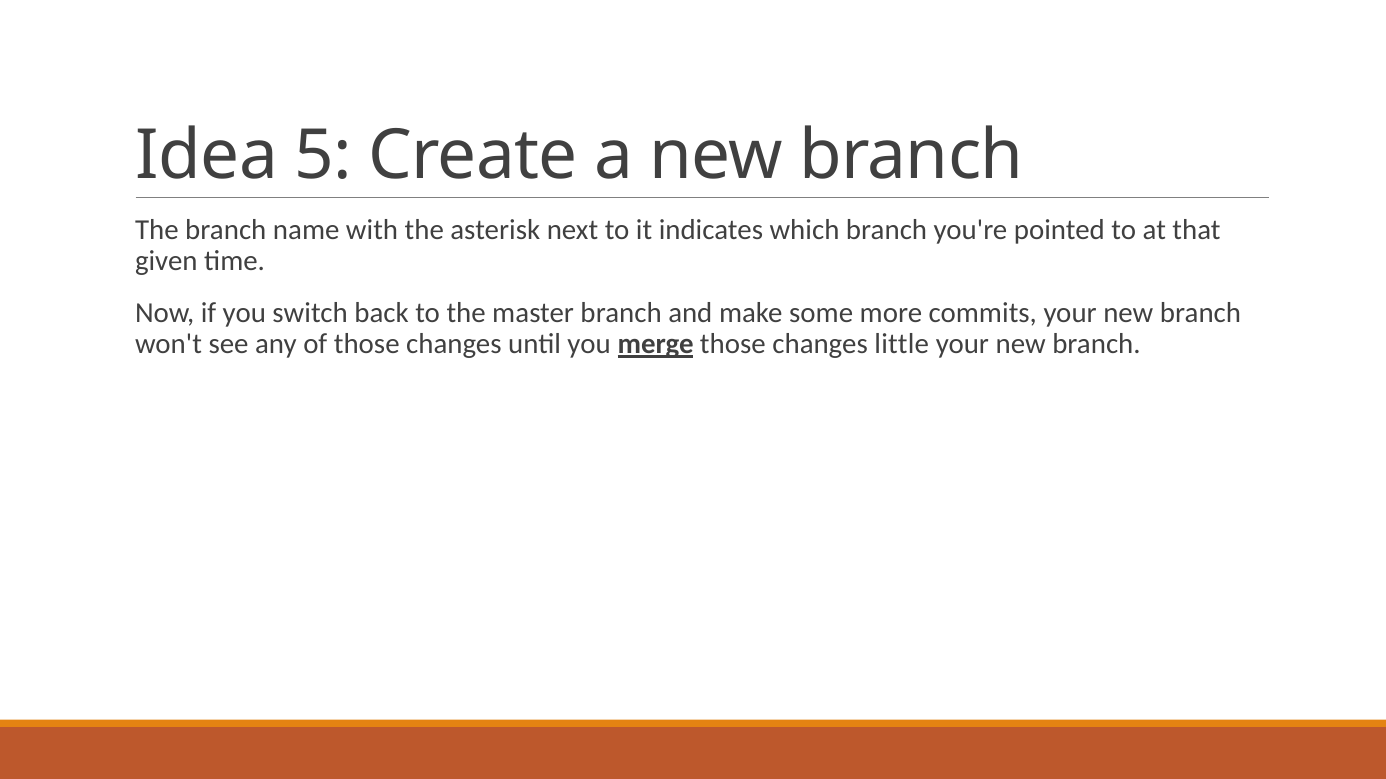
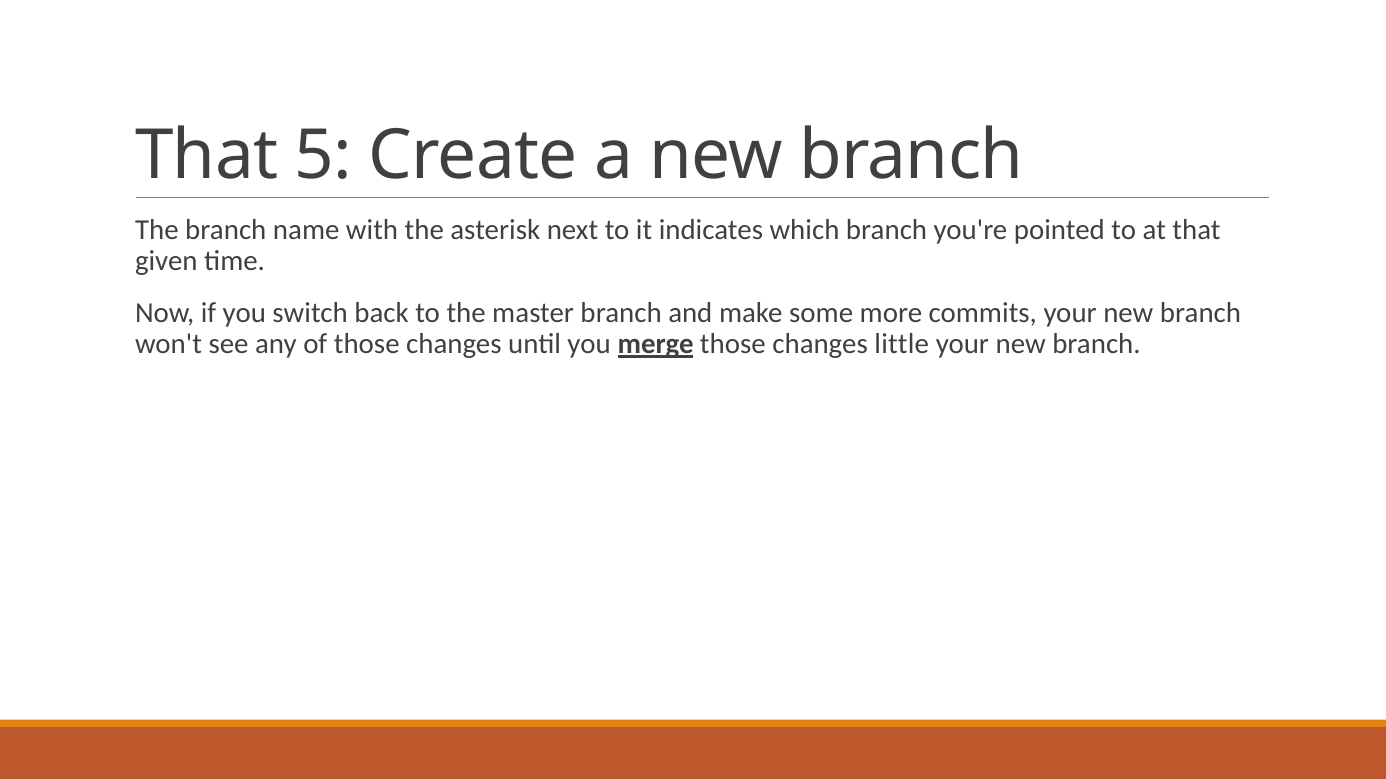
Idea at (207, 155): Idea -> That
